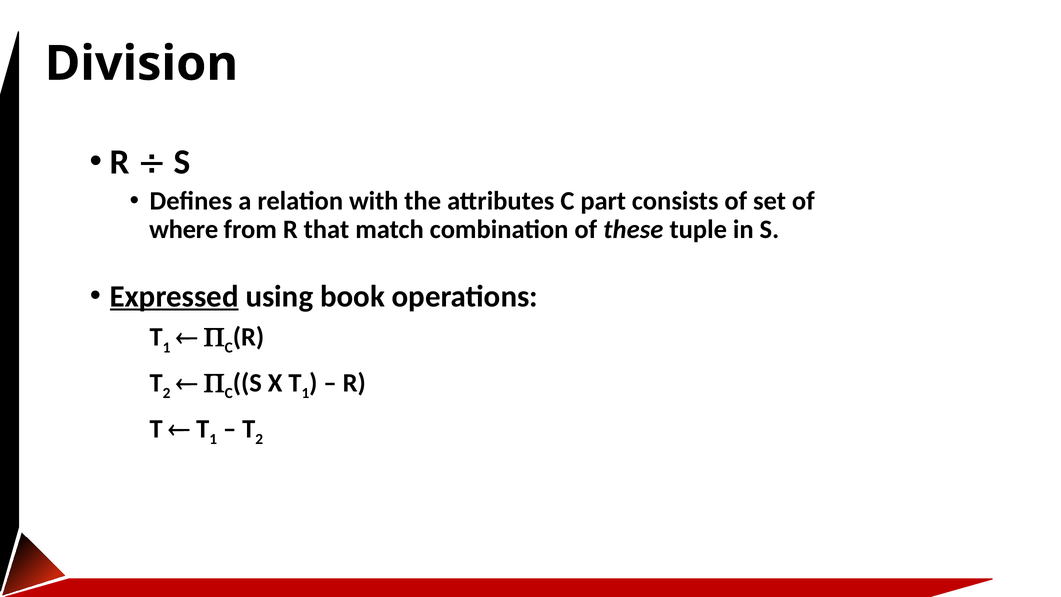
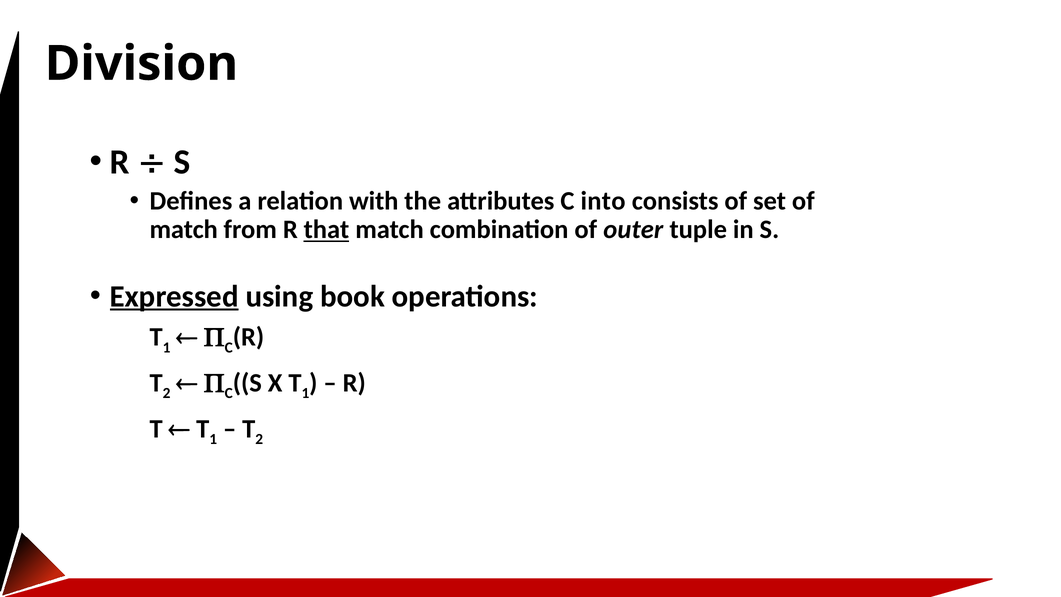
part: part -> into
where at (184, 230): where -> match
that underline: none -> present
these: these -> outer
